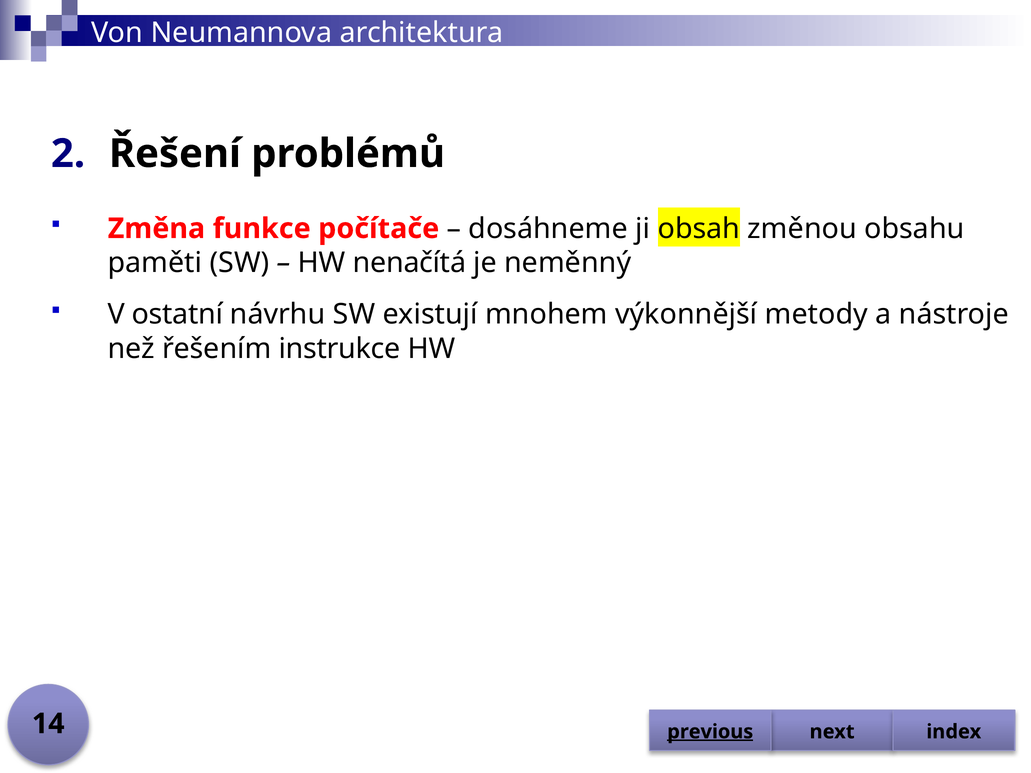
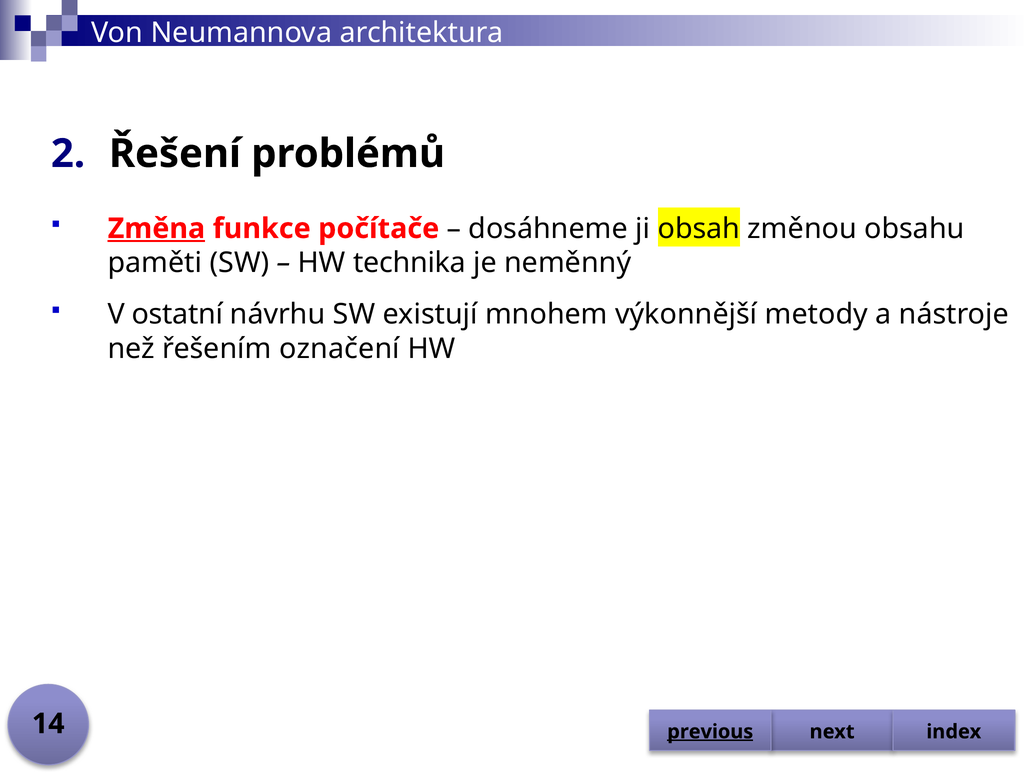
Změna underline: none -> present
nenačítá: nenačítá -> technika
instrukce: instrukce -> označení
